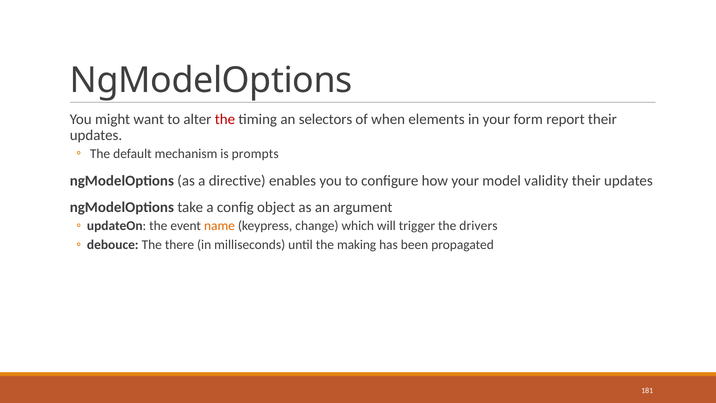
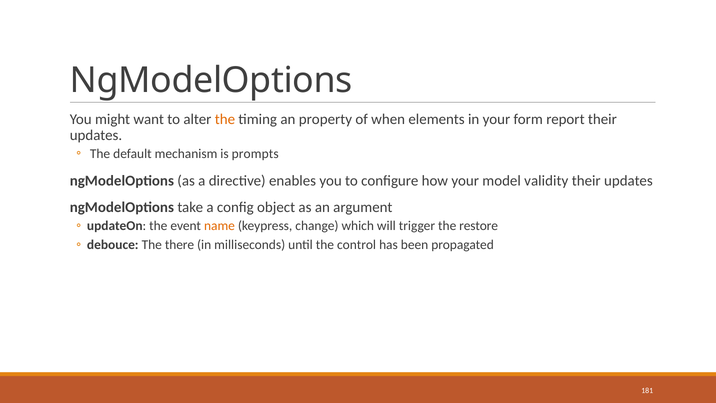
the at (225, 119) colour: red -> orange
selectors: selectors -> property
drivers: drivers -> restore
making: making -> control
